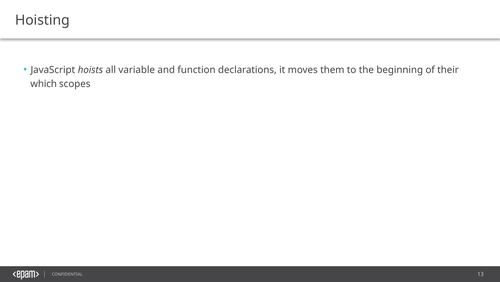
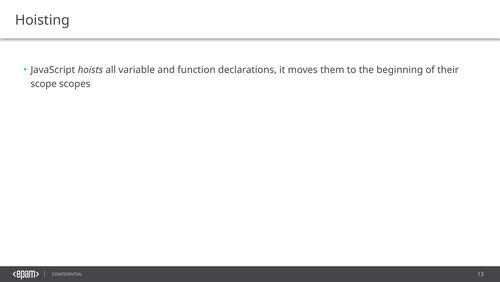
which: which -> scope
